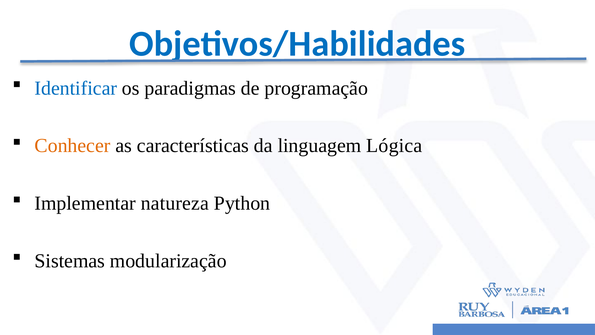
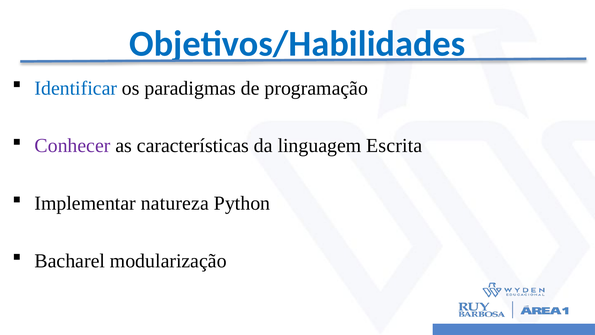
Conhecer colour: orange -> purple
Lógica: Lógica -> Escrita
Sistemas: Sistemas -> Bacharel
